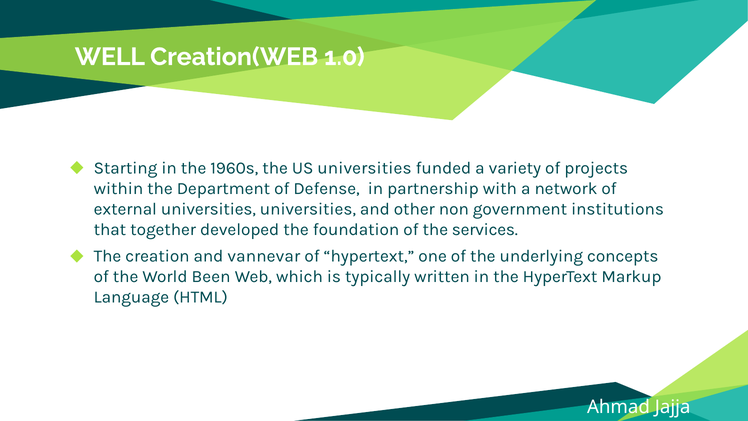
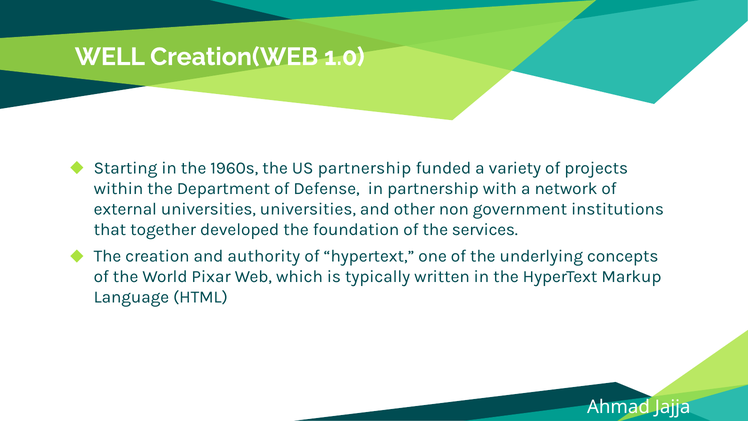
US universities: universities -> partnership
vannevar: vannevar -> authority
Been: Been -> Pixar
